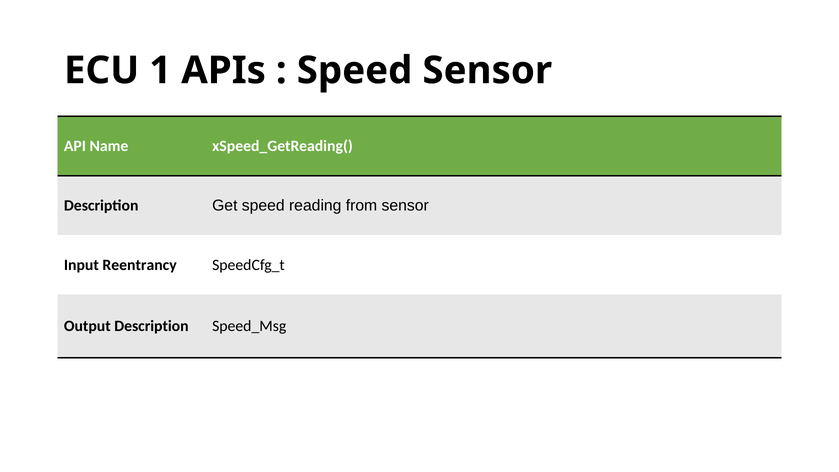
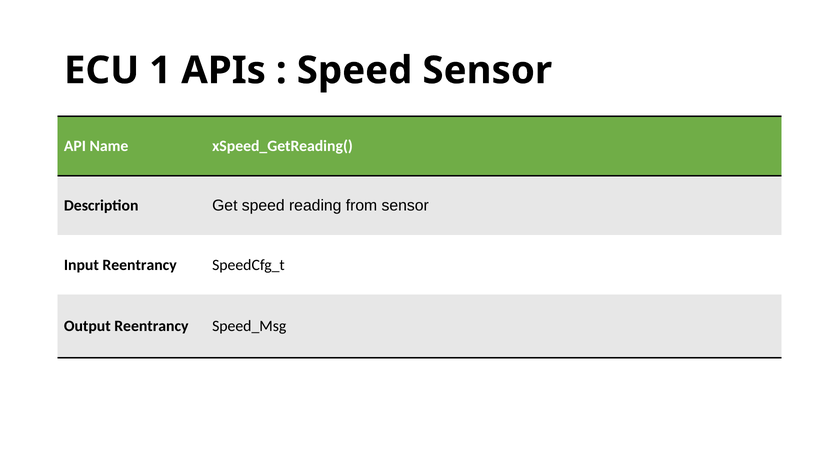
Output Description: Description -> Reentrancy
